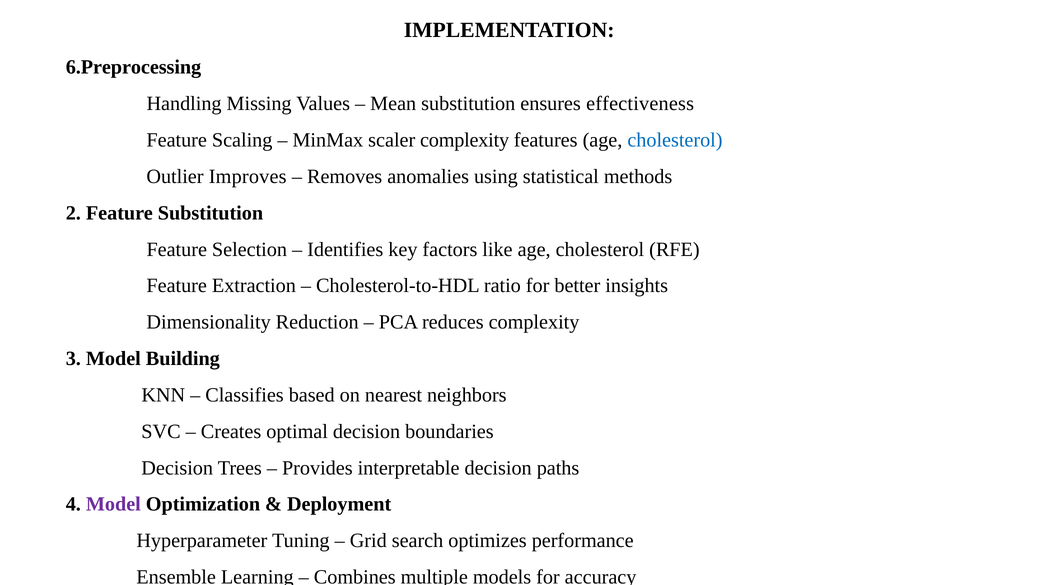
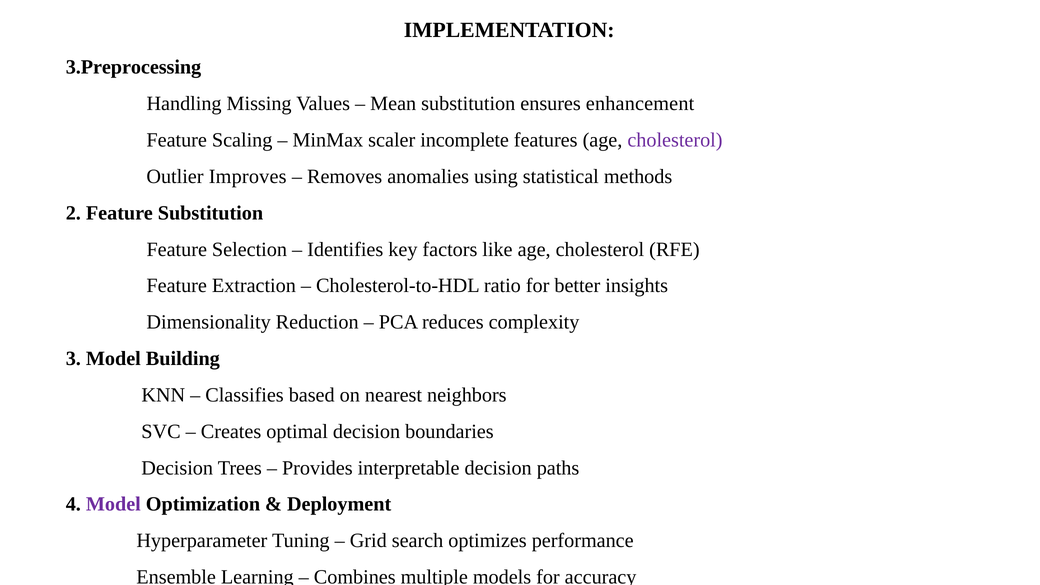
6.Preprocessing: 6.Preprocessing -> 3.Preprocessing
effectiveness: effectiveness -> enhancement
scaler complexity: complexity -> incomplete
cholesterol at (675, 140) colour: blue -> purple
